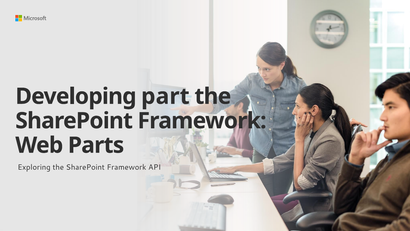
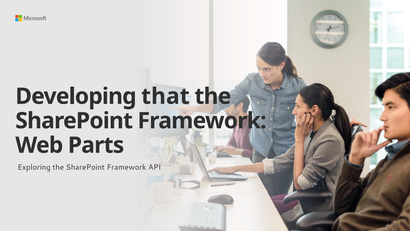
part: part -> that
